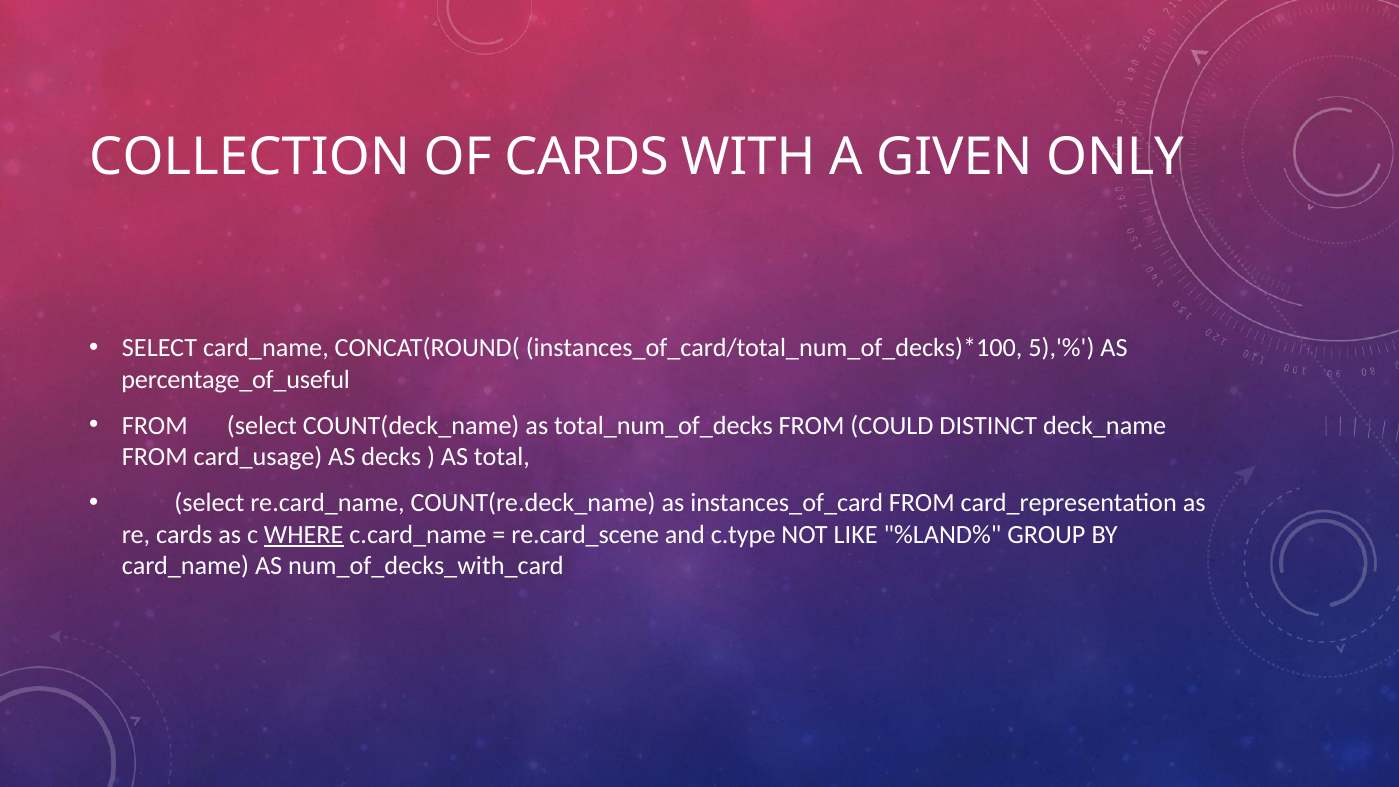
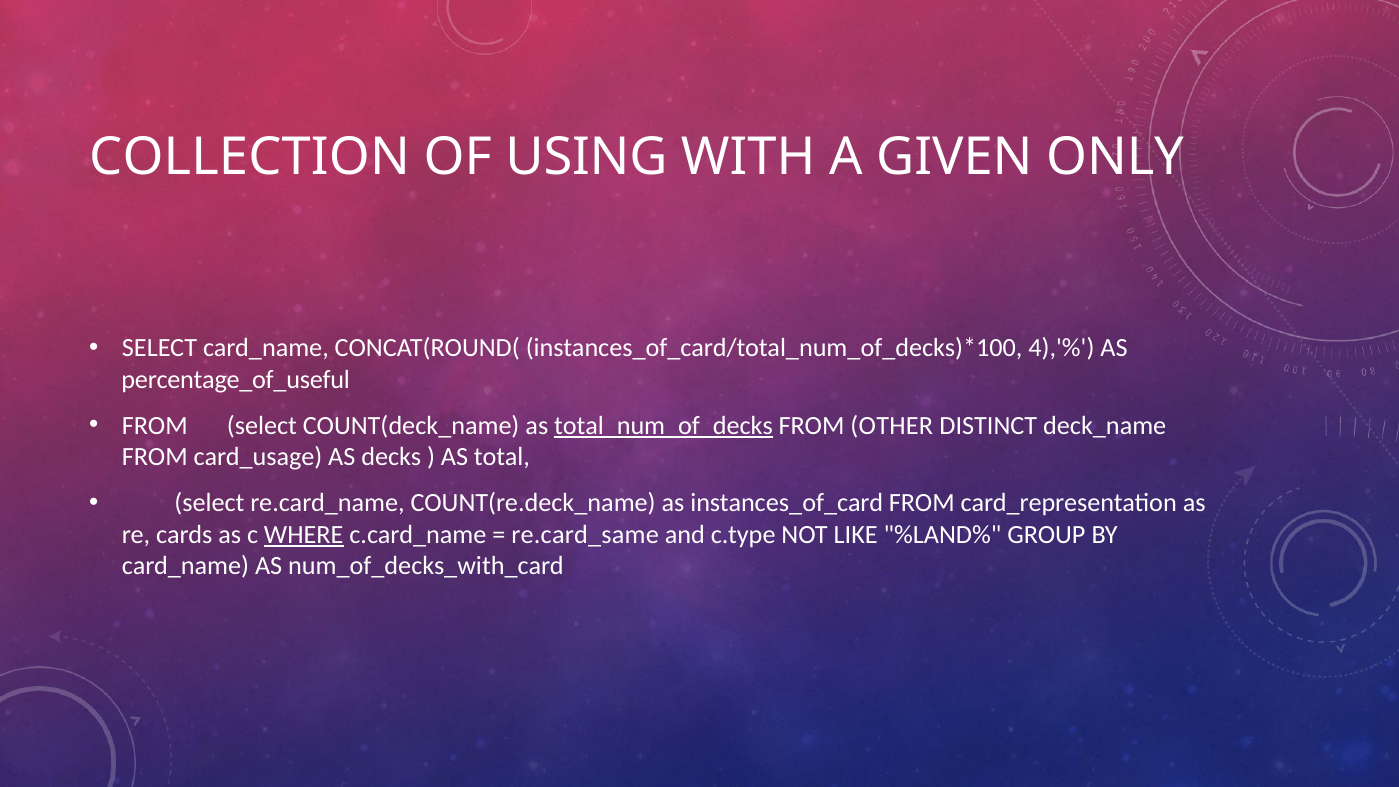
OF CARDS: CARDS -> USING
5),'%: 5),'% -> 4),'%
total_num_of_decks underline: none -> present
COULD: COULD -> OTHER
re.card_scene: re.card_scene -> re.card_same
